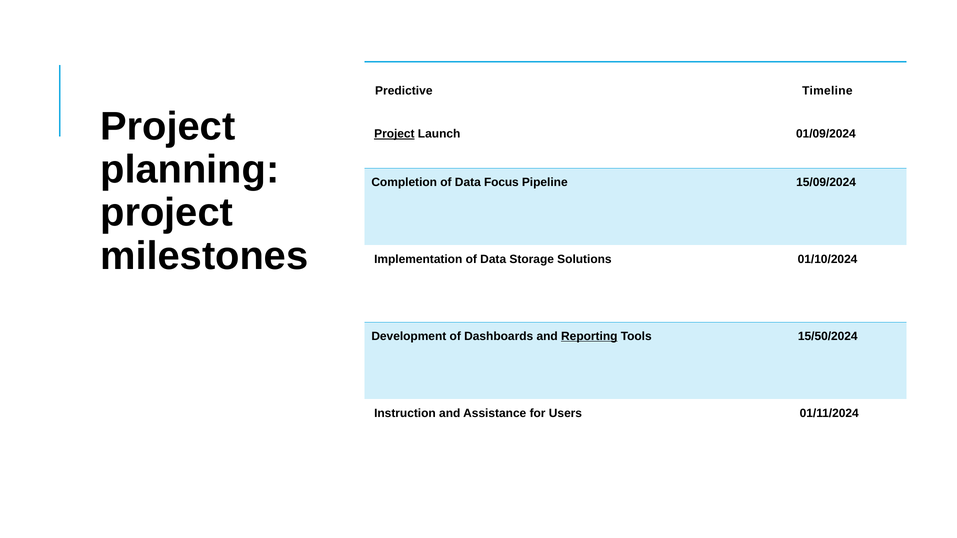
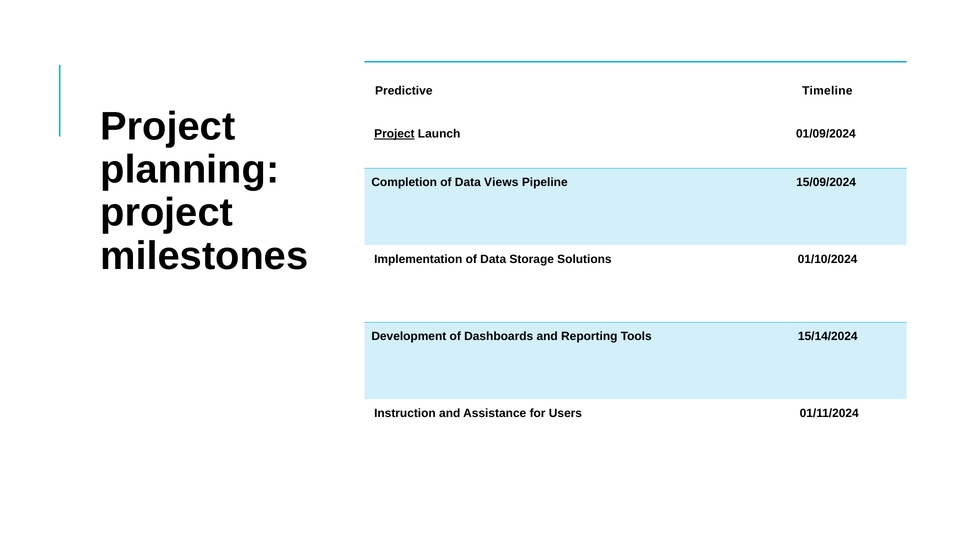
Focus: Focus -> Views
Reporting underline: present -> none
15/50/2024: 15/50/2024 -> 15/14/2024
